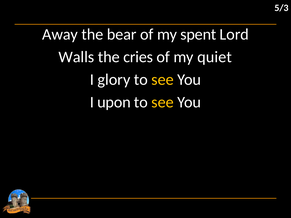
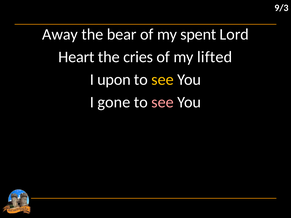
5/3: 5/3 -> 9/3
Walls: Walls -> Heart
quiet: quiet -> lifted
glory: glory -> upon
upon: upon -> gone
see at (163, 102) colour: yellow -> pink
